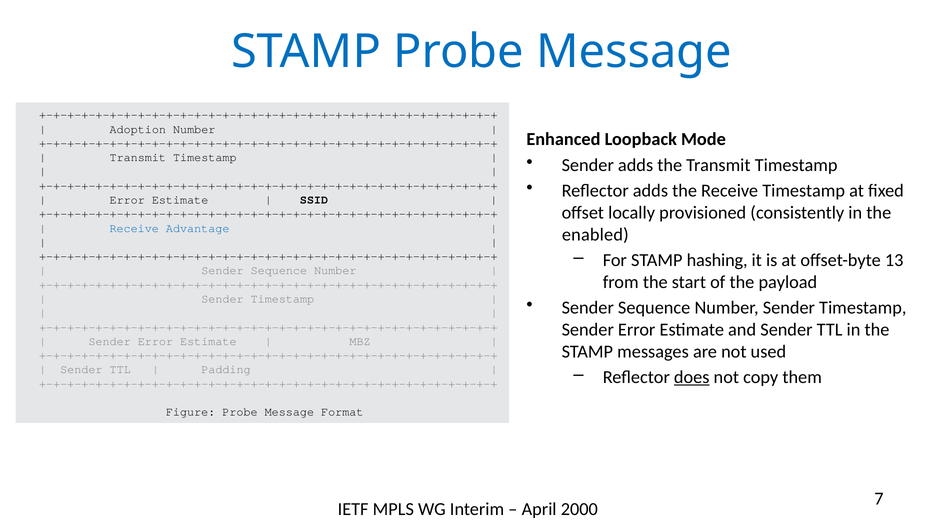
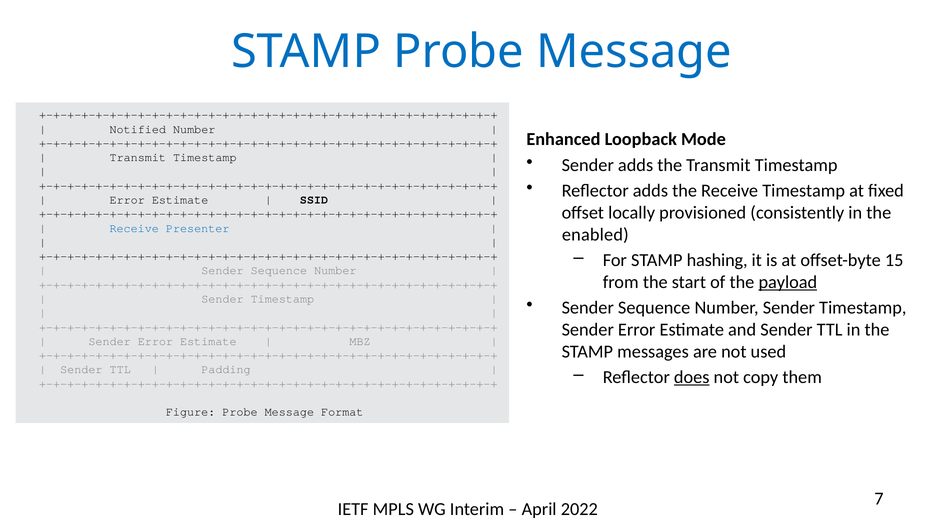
Adoption: Adoption -> Notified
Advantage: Advantage -> Presenter
13: 13 -> 15
payload underline: none -> present
2000: 2000 -> 2022
